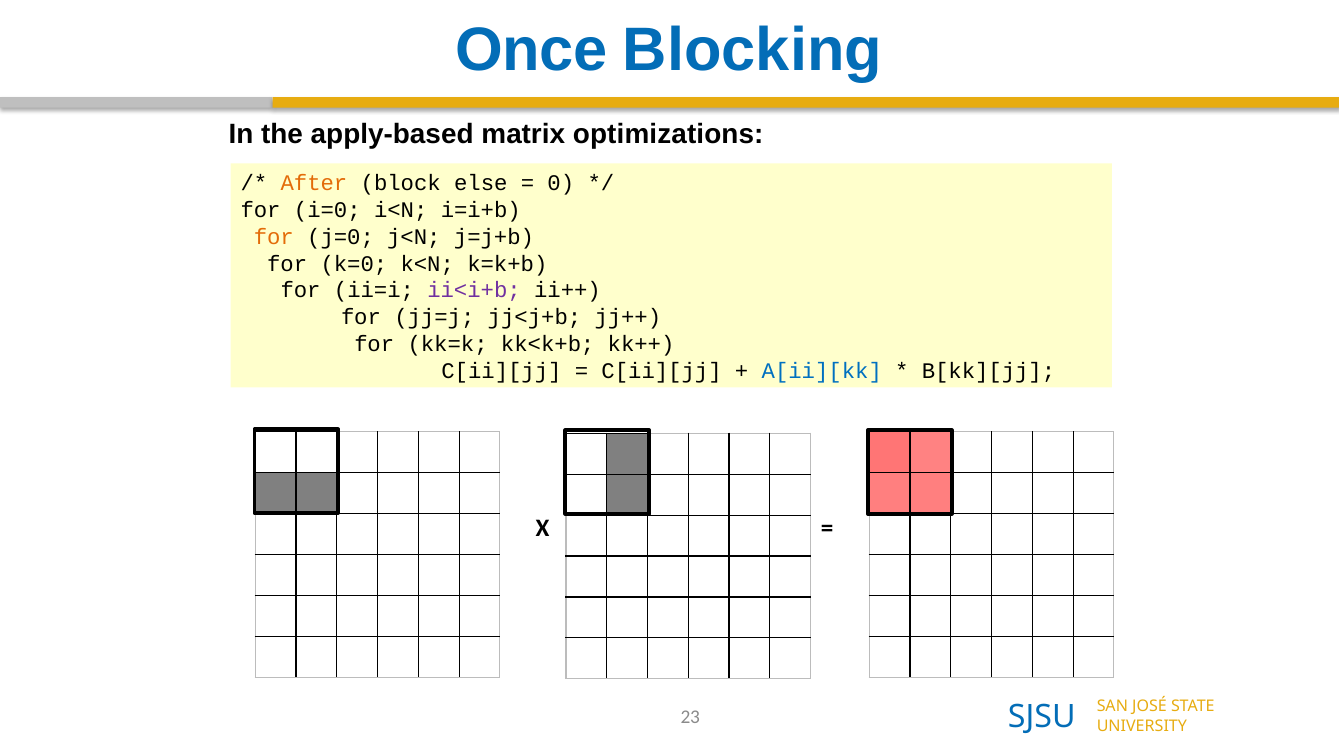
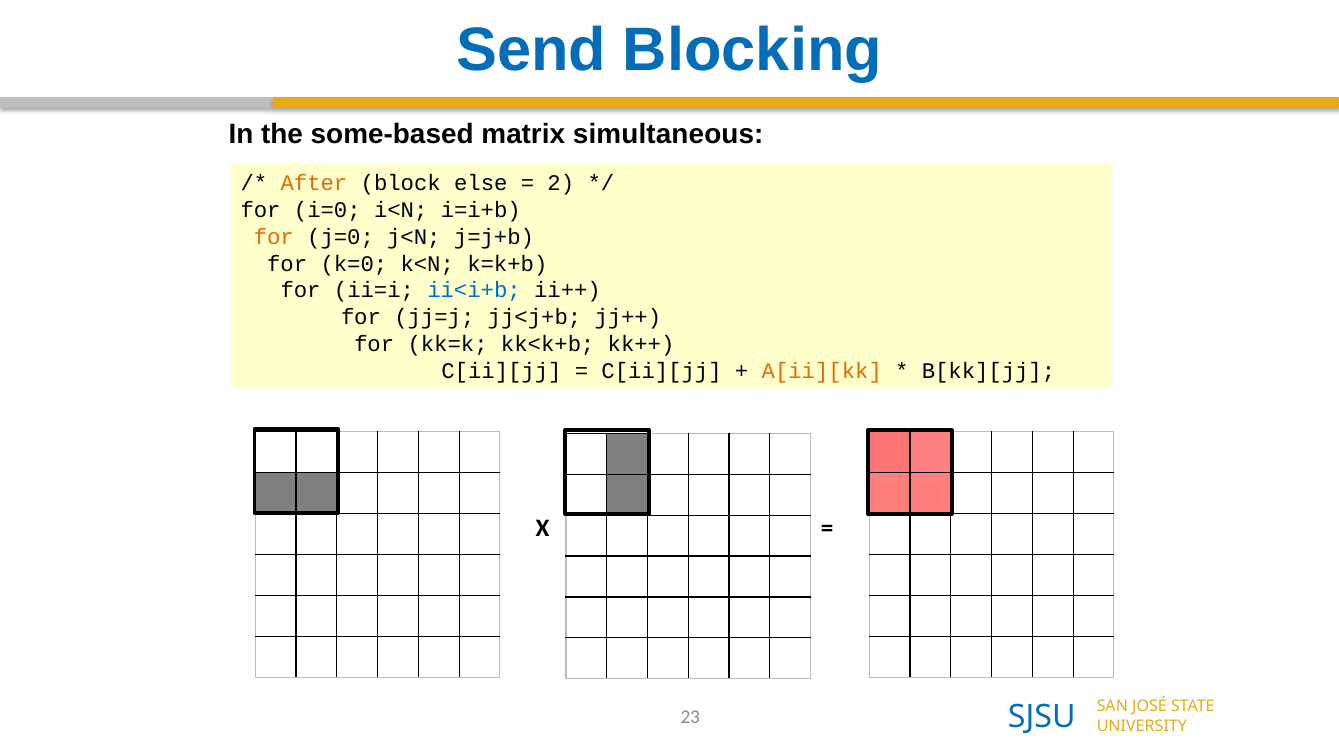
Once: Once -> Send
apply-based: apply-based -> some-based
optimizations: optimizations -> simultaneous
0: 0 -> 2
ii<i+b colour: purple -> blue
A[ii][kk colour: blue -> orange
